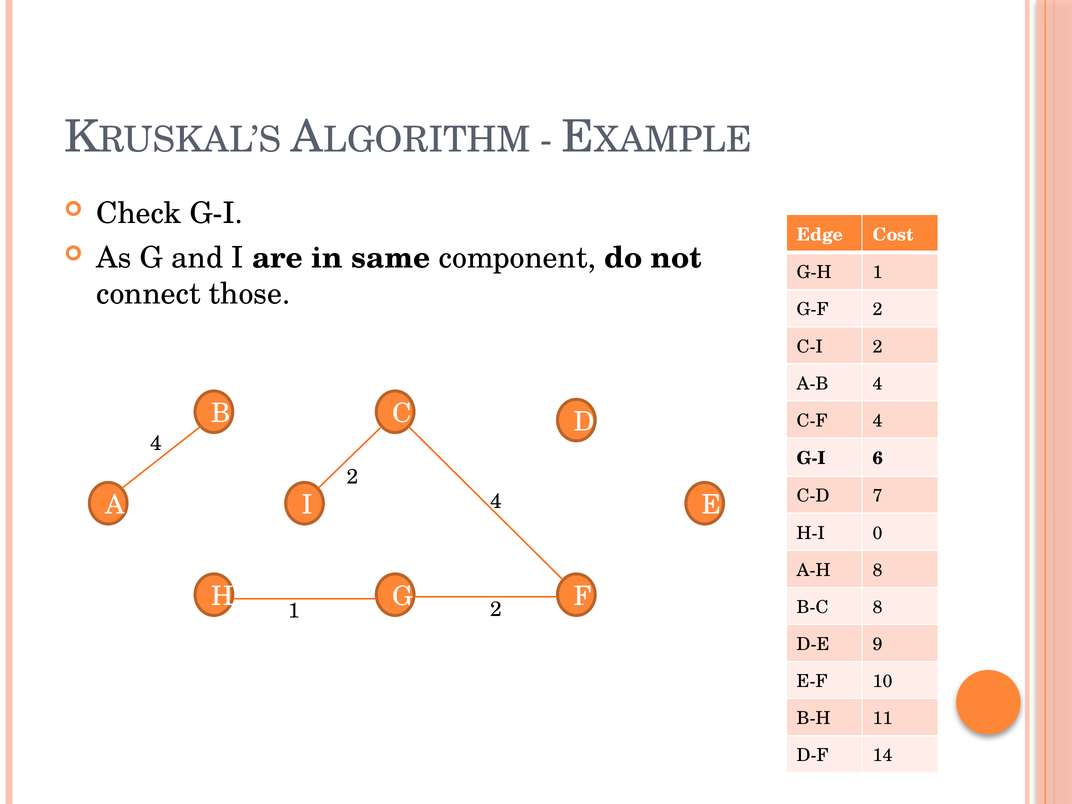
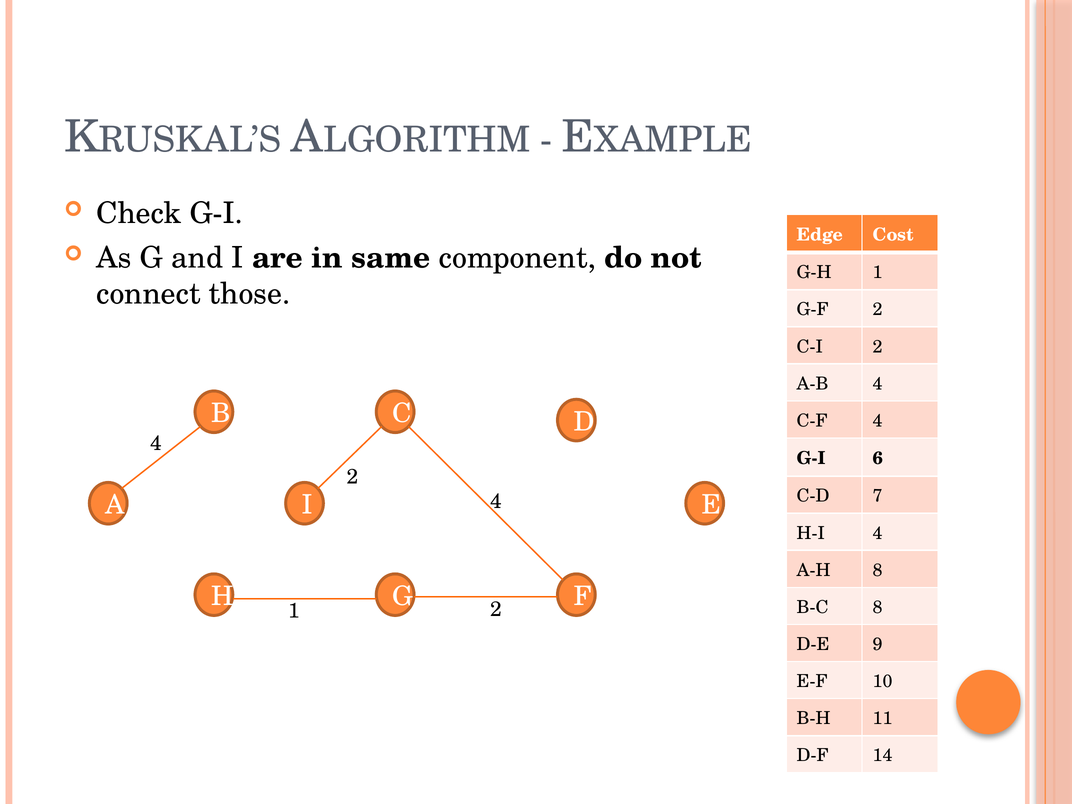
H-I 0: 0 -> 4
